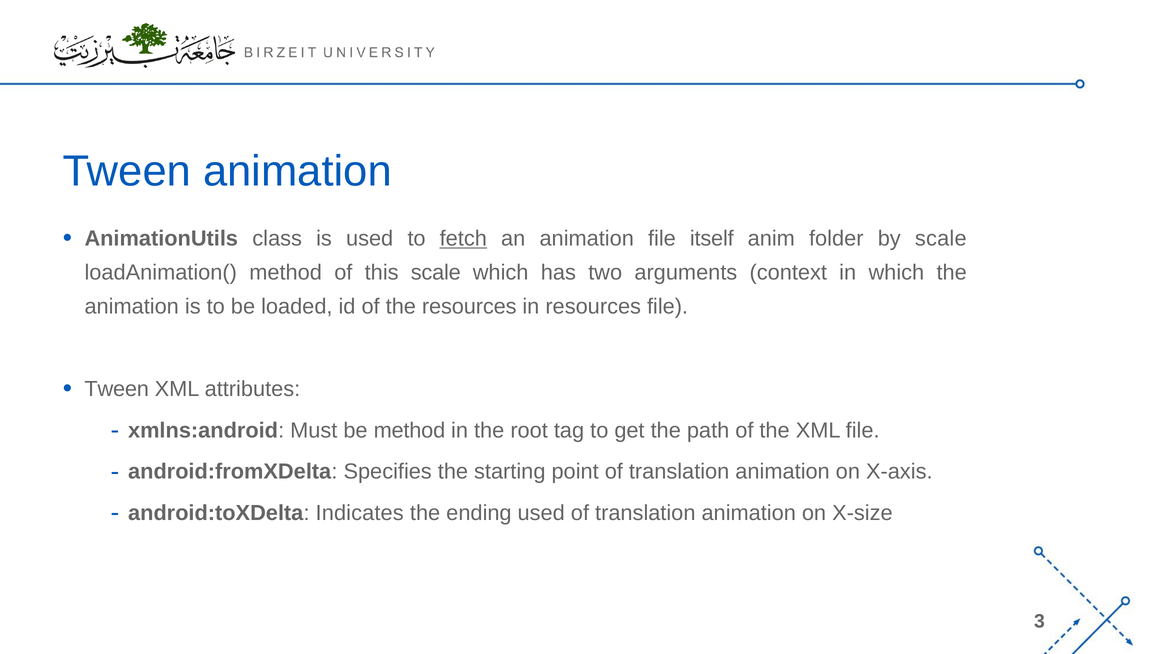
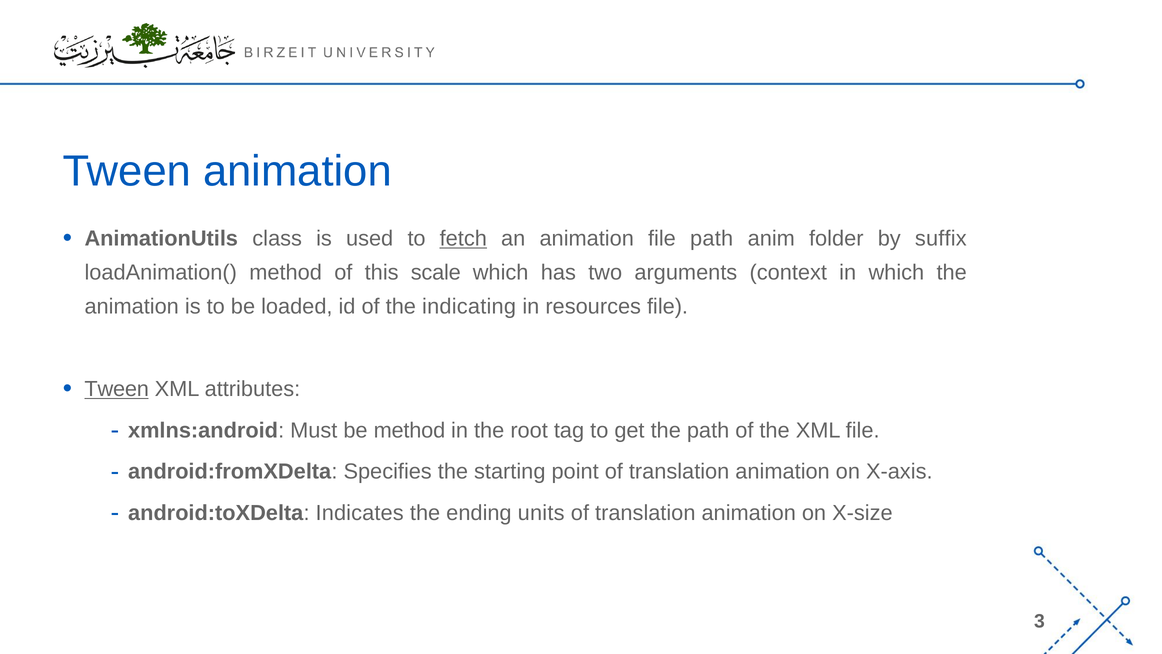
file itself: itself -> path
by scale: scale -> suffix
the resources: resources -> indicating
Tween at (117, 389) underline: none -> present
ending used: used -> units
